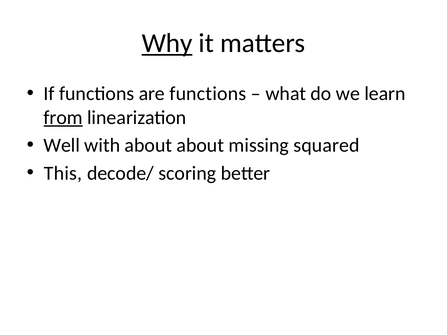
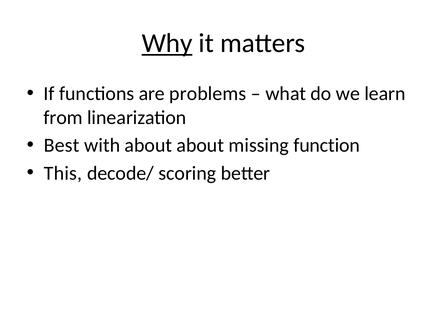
are functions: functions -> problems
from underline: present -> none
Well: Well -> Best
squared: squared -> function
